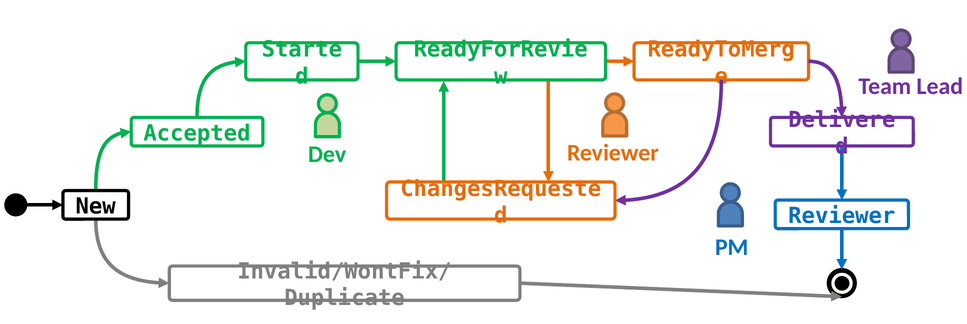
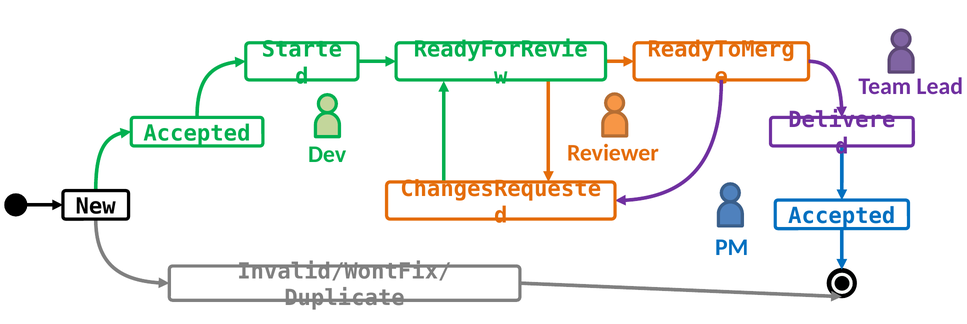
Reviewer at (842, 216): Reviewer -> Accepted
